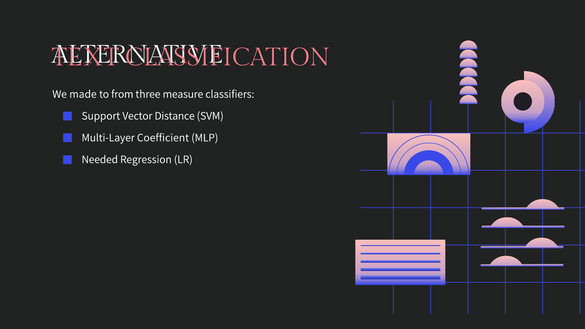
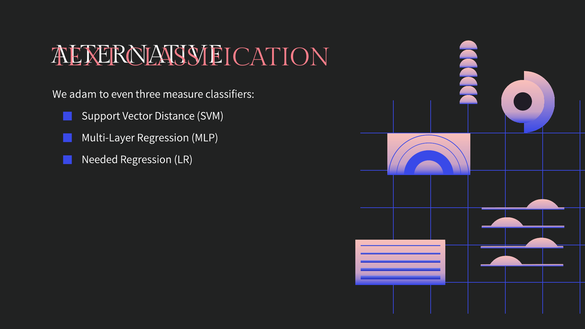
made: made -> adam
from: from -> even
Multi-Layer Coefficient: Coefficient -> Regression
